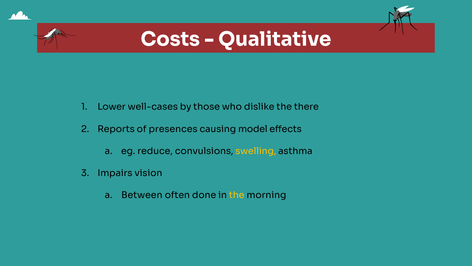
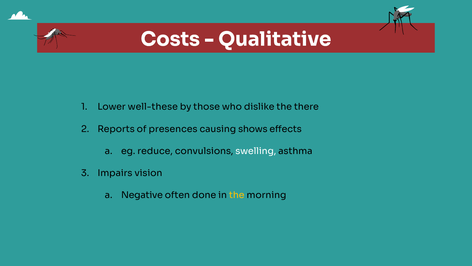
well-cases: well-cases -> well-these
model: model -> shows
swelling colour: yellow -> white
Between: Between -> Negative
